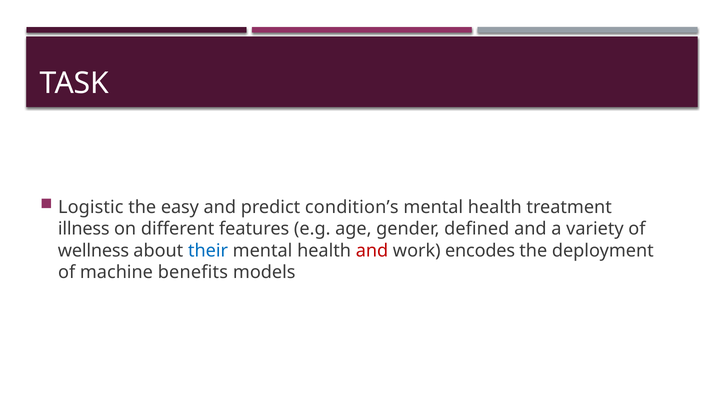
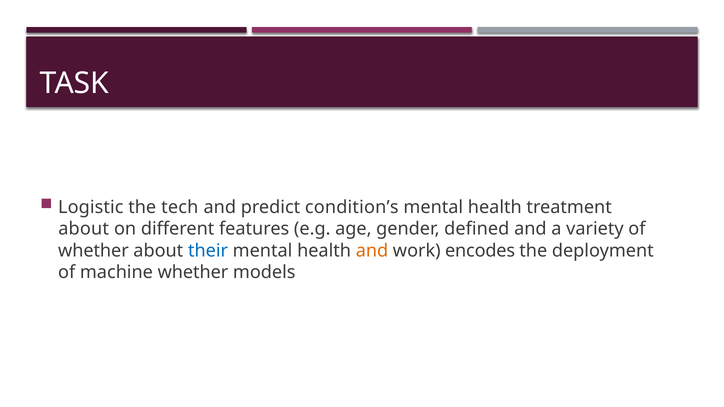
easy: easy -> tech
illness at (84, 229): illness -> about
wellness at (93, 251): wellness -> whether
and at (372, 251) colour: red -> orange
machine benefits: benefits -> whether
